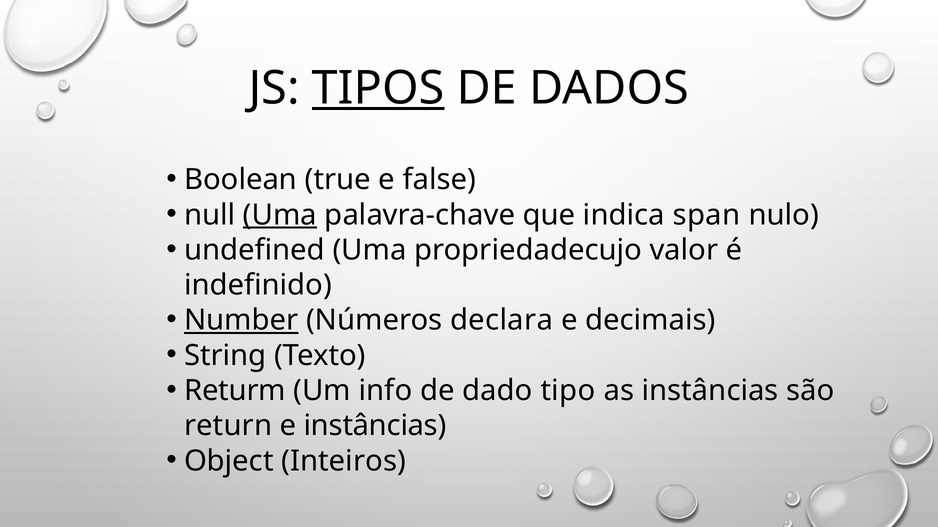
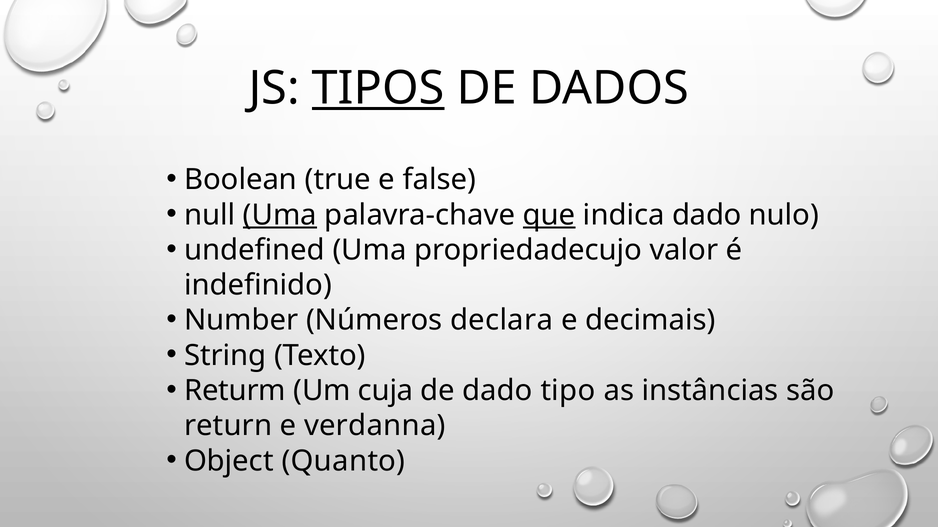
que underline: none -> present
indica span: span -> dado
Number underline: present -> none
info: info -> cuja
e instâncias: instâncias -> verdanna
Inteiros: Inteiros -> Quanto
